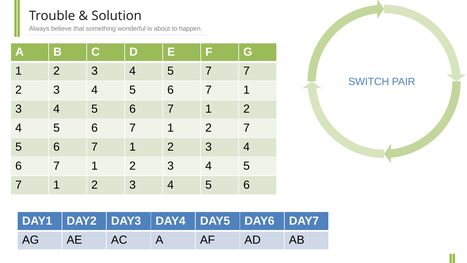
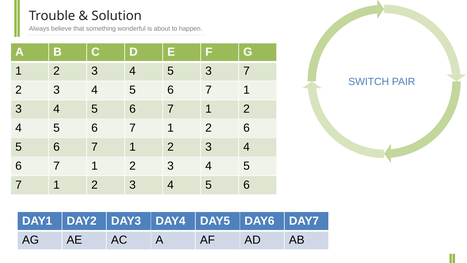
7 at (209, 71): 7 -> 3
2 7: 7 -> 6
